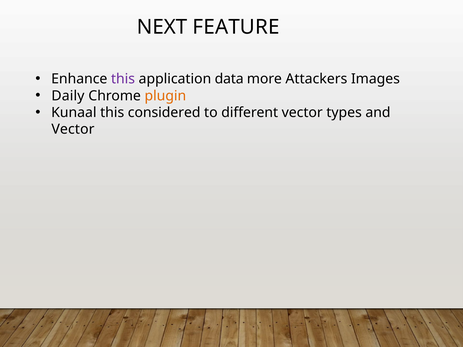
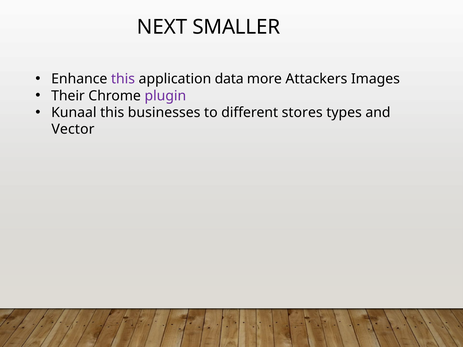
FEATURE: FEATURE -> SMALLER
Daily: Daily -> Their
plugin colour: orange -> purple
considered: considered -> businesses
different vector: vector -> stores
